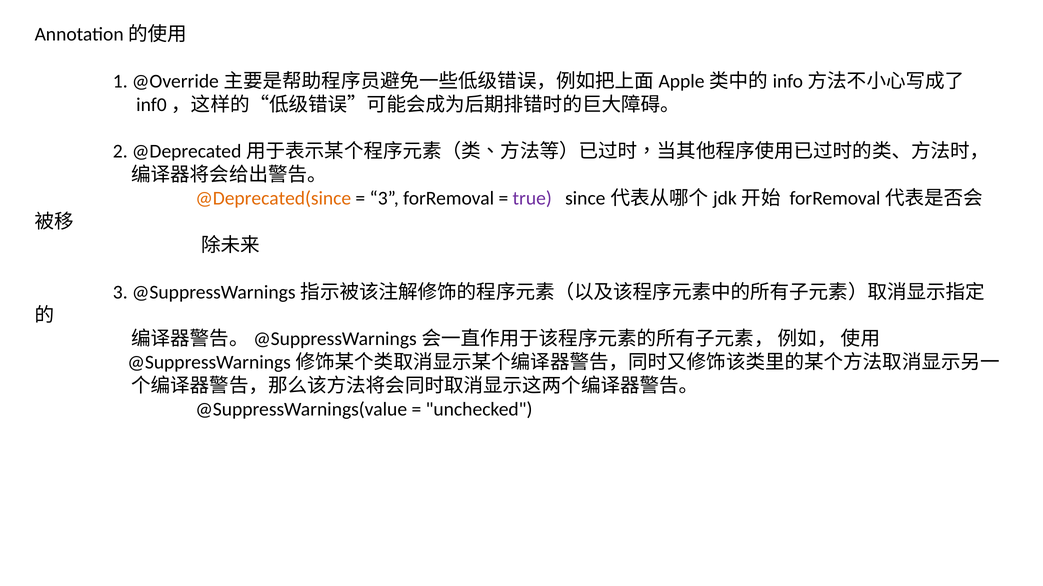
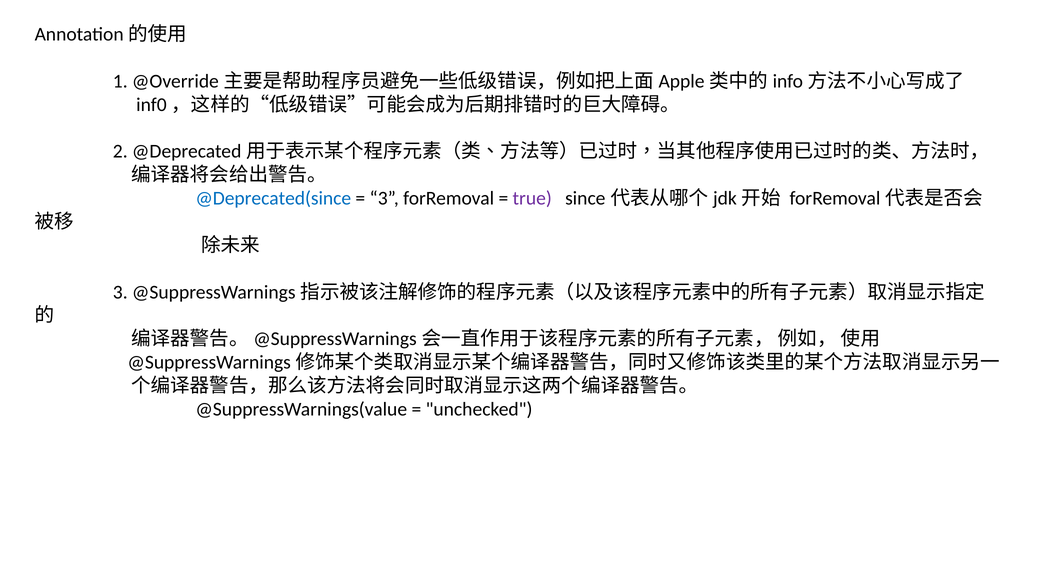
@Deprecated(since colour: orange -> blue
